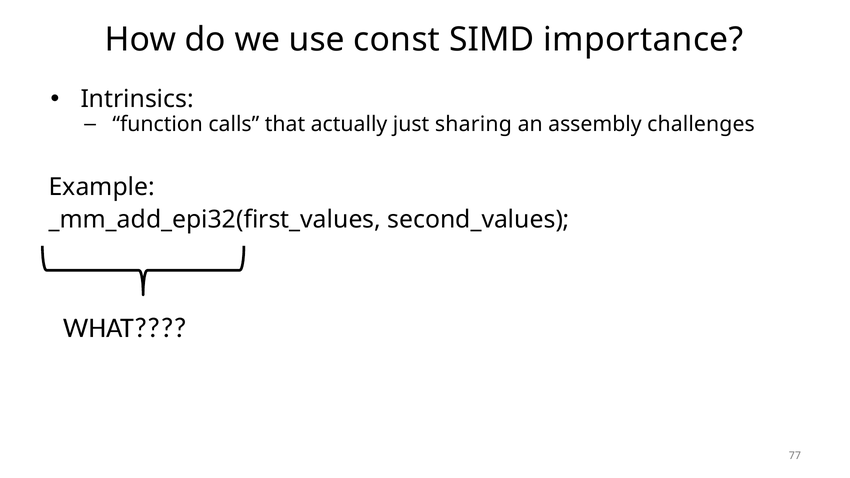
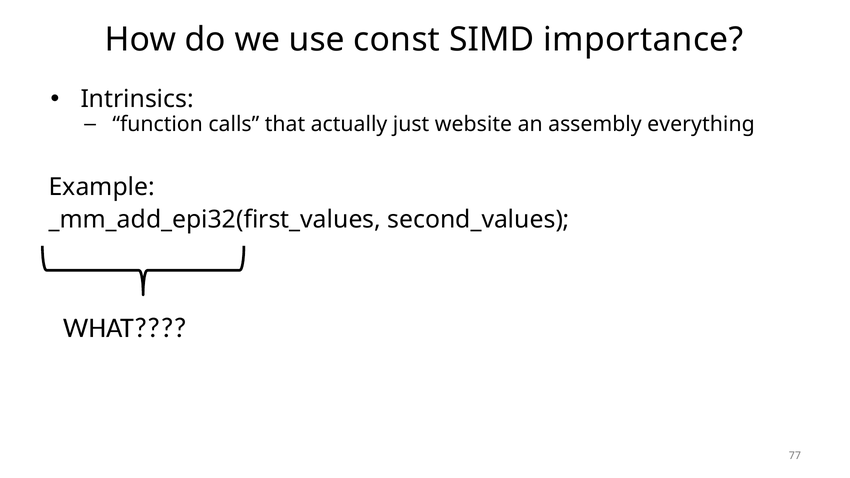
sharing: sharing -> website
challenges: challenges -> everything
